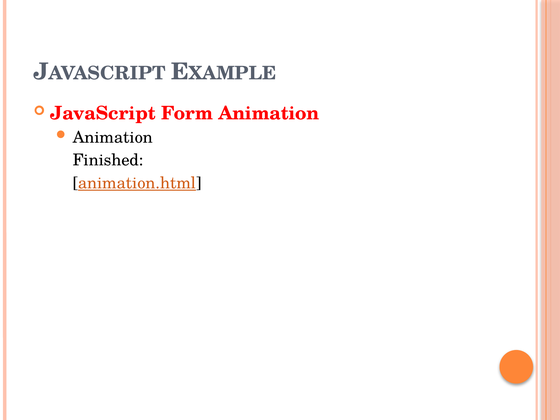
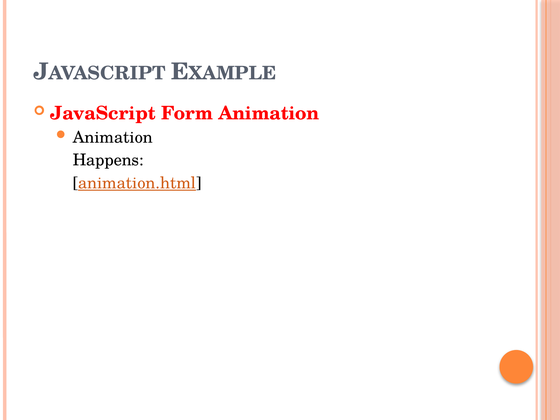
Finished: Finished -> Happens
